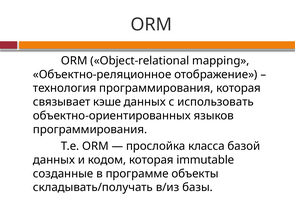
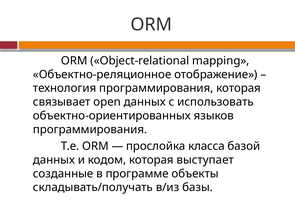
кэше: кэше -> open
immutable: immutable -> выступает
